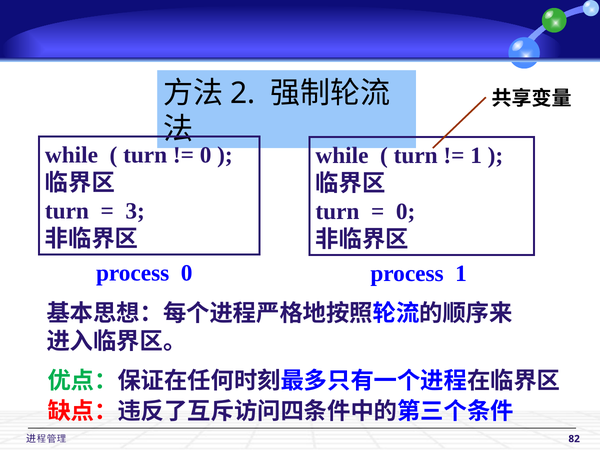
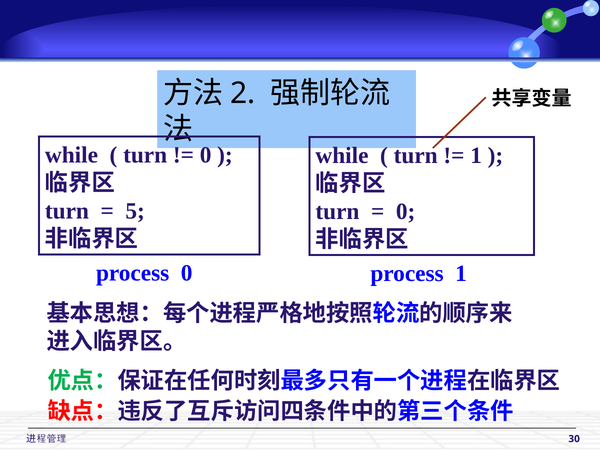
3: 3 -> 5
82: 82 -> 30
